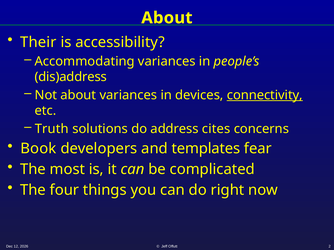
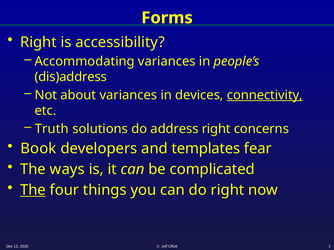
About at (167, 18): About -> Forms
Their at (38, 42): Their -> Right
address cites: cites -> right
most: most -> ways
The at (33, 190) underline: none -> present
